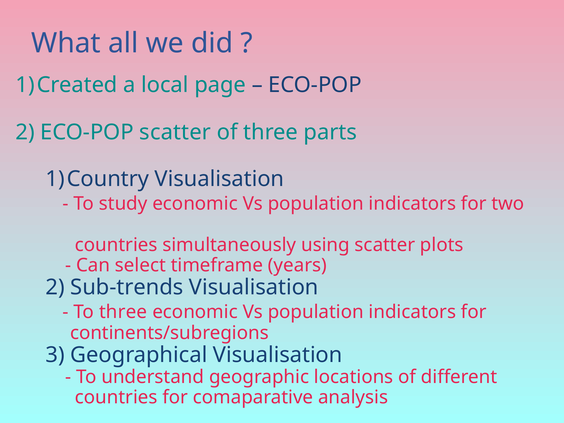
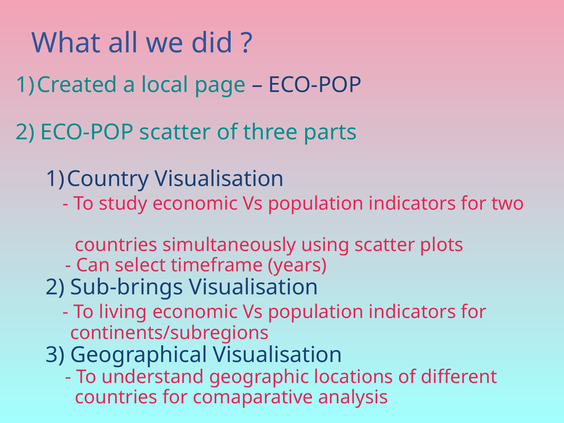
Sub-trends: Sub-trends -> Sub-brings
To three: three -> living
